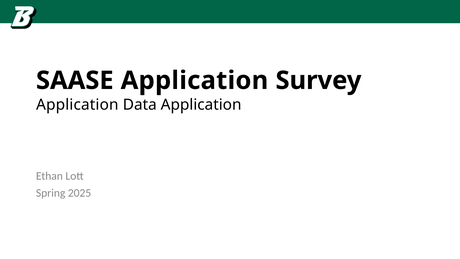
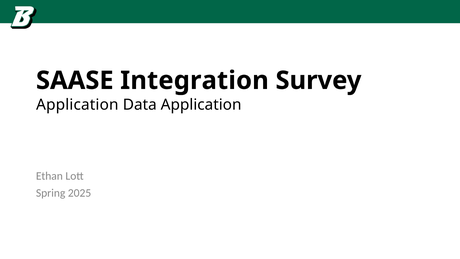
SAASE Application: Application -> Integration
